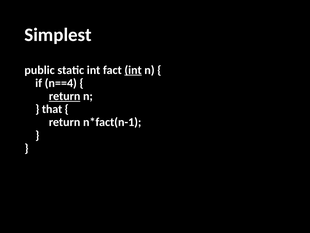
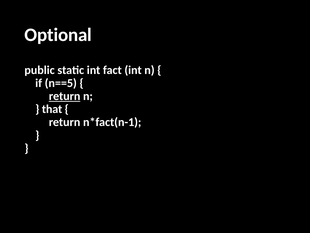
Simplest: Simplest -> Optional
int at (133, 70) underline: present -> none
n==4: n==4 -> n==5
